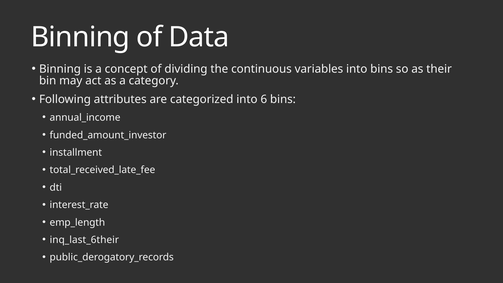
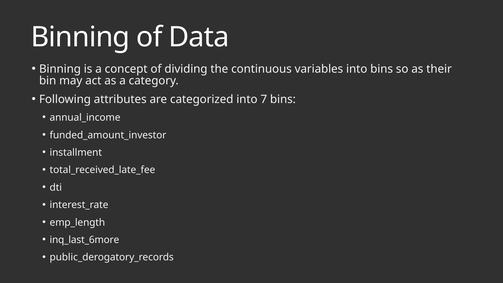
6: 6 -> 7
inq_last_6their: inq_last_6their -> inq_last_6more
